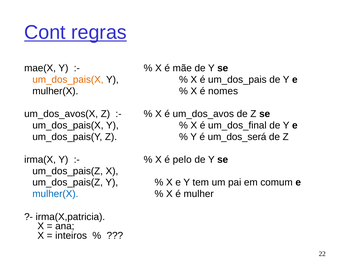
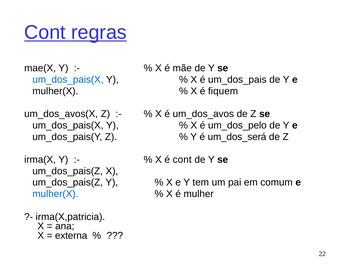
um_dos_pais(X at (68, 79) colour: orange -> blue
nomes: nomes -> fiquem
um_dos_final: um_dos_final -> um_dos_pelo
é pelo: pelo -> cont
inteiros: inteiros -> externa
